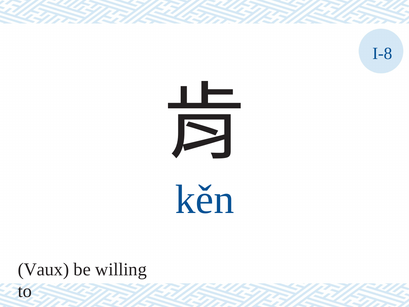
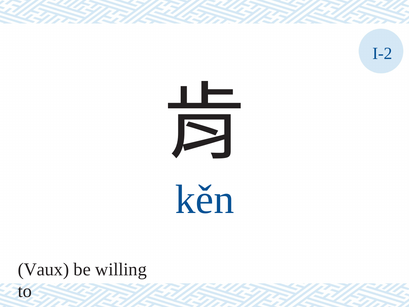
I-8: I-8 -> I-2
